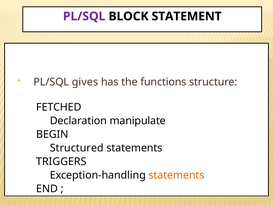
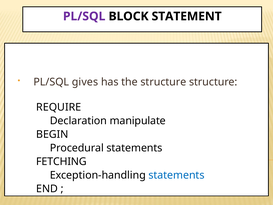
the functions: functions -> structure
FETCHED: FETCHED -> REQUIRE
Structured: Structured -> Procedural
TRIGGERS: TRIGGERS -> FETCHING
statements at (176, 175) colour: orange -> blue
